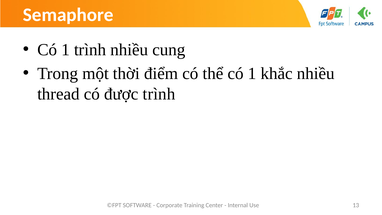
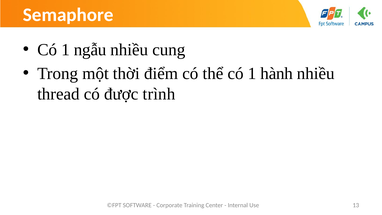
1 trình: trình -> ngẫu
khắc: khắc -> hành
